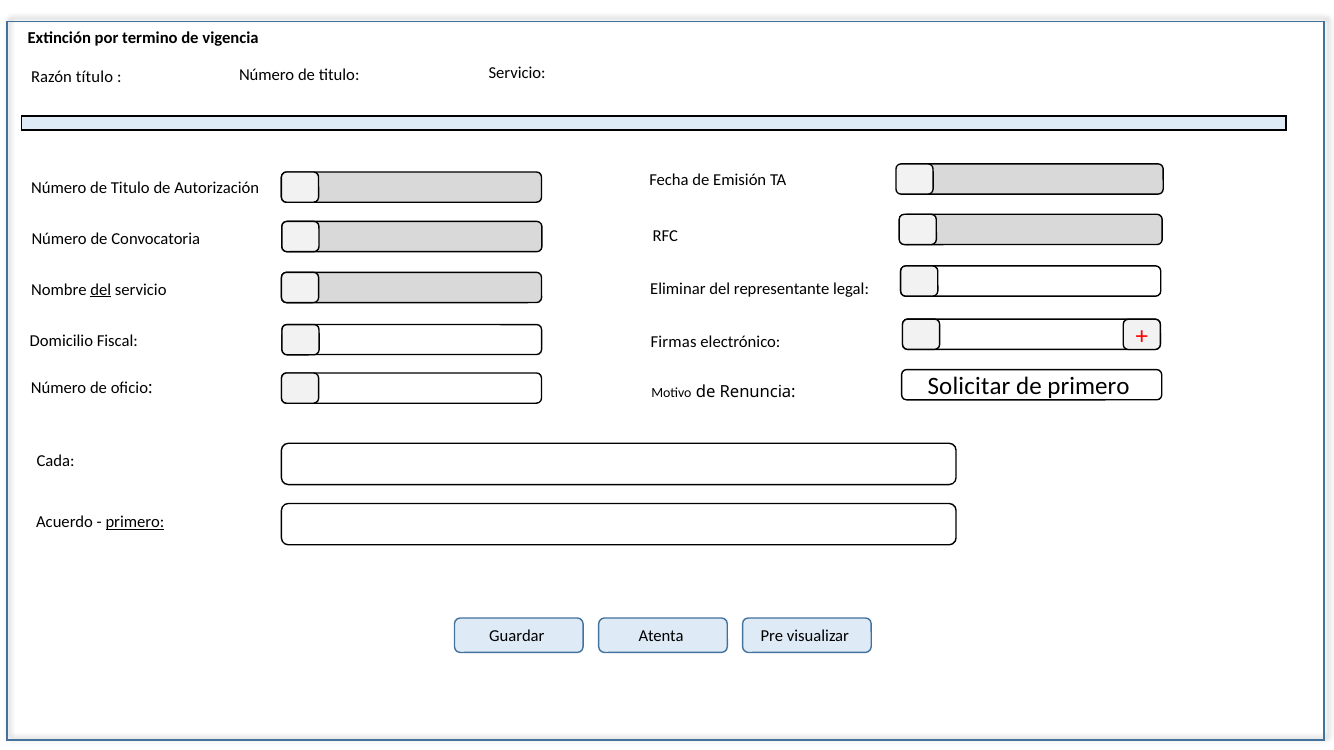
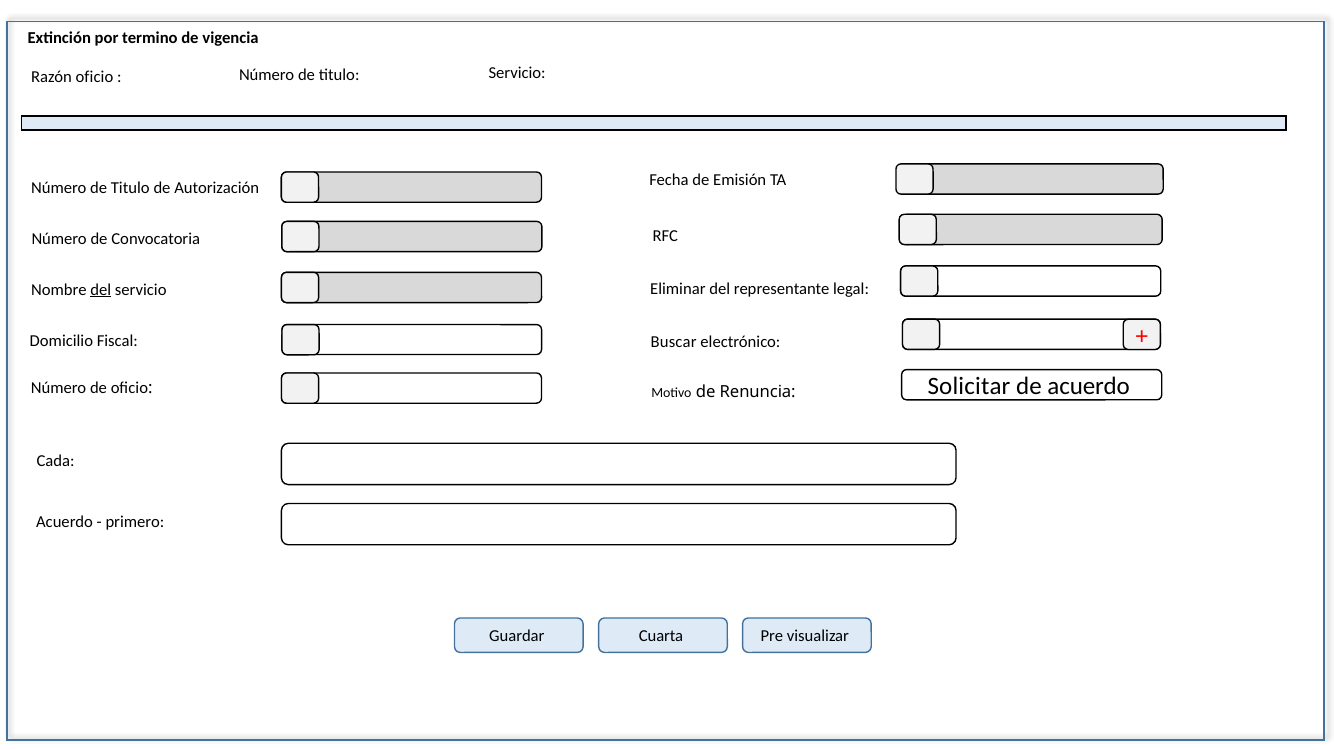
Razón título: título -> oficio
Firmas: Firmas -> Buscar
de primero: primero -> acuerdo
primero at (135, 522) underline: present -> none
Atenta: Atenta -> Cuarta
